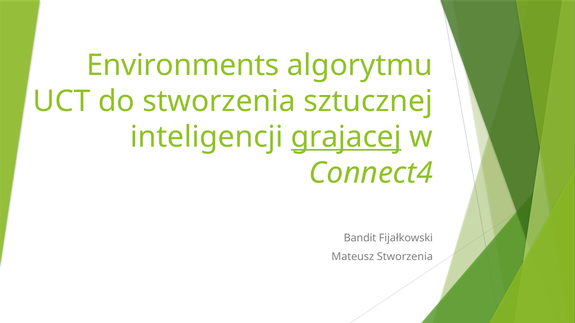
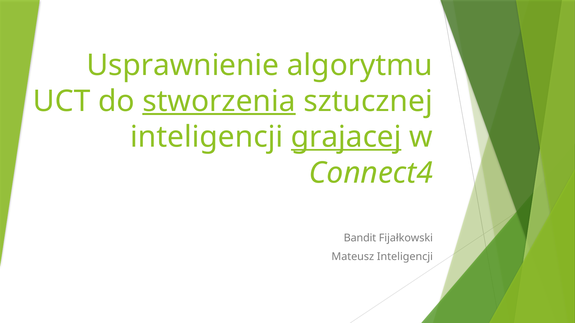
Environments: Environments -> Usprawnienie
stworzenia at (219, 101) underline: none -> present
Mateusz Stworzenia: Stworzenia -> Inteligencji
